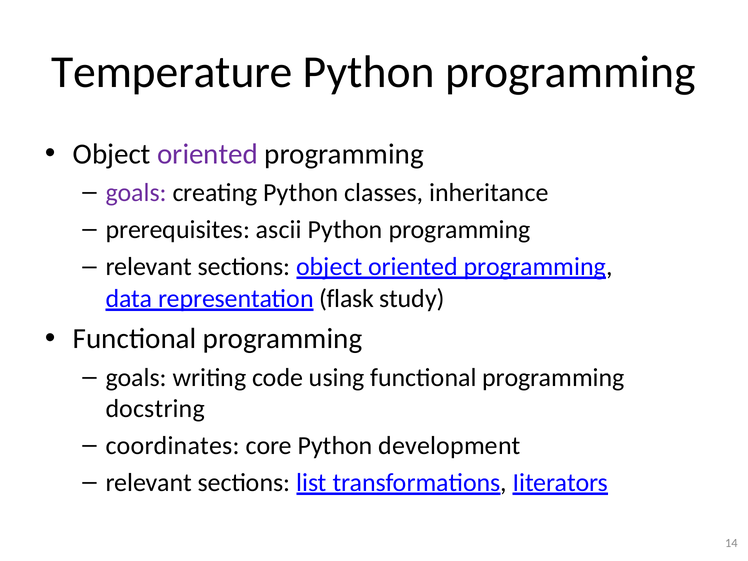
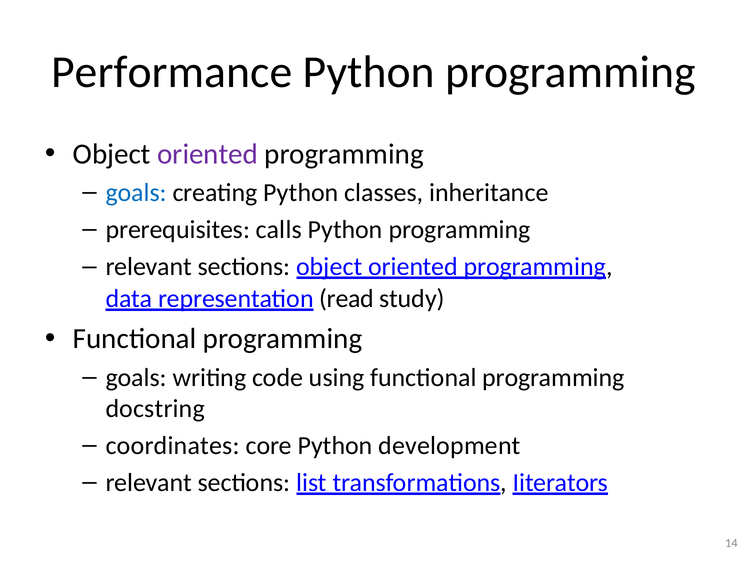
Temperature: Temperature -> Performance
goals at (136, 193) colour: purple -> blue
ascii: ascii -> calls
flask: flask -> read
